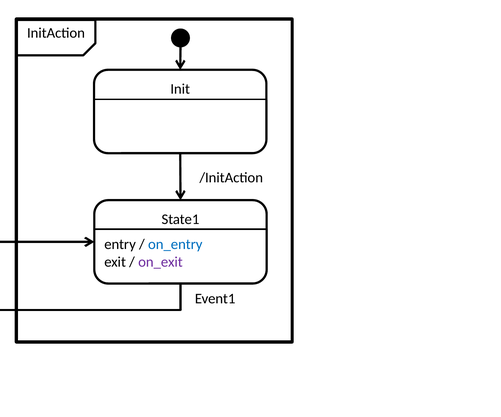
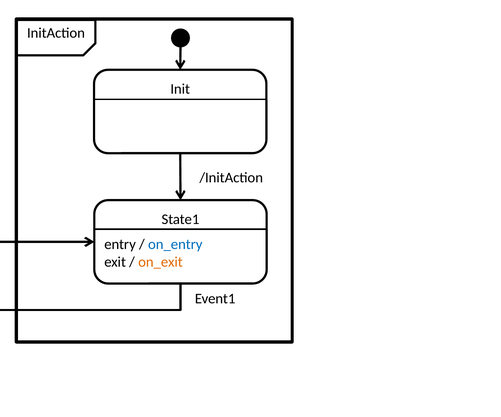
on_exit colour: purple -> orange
